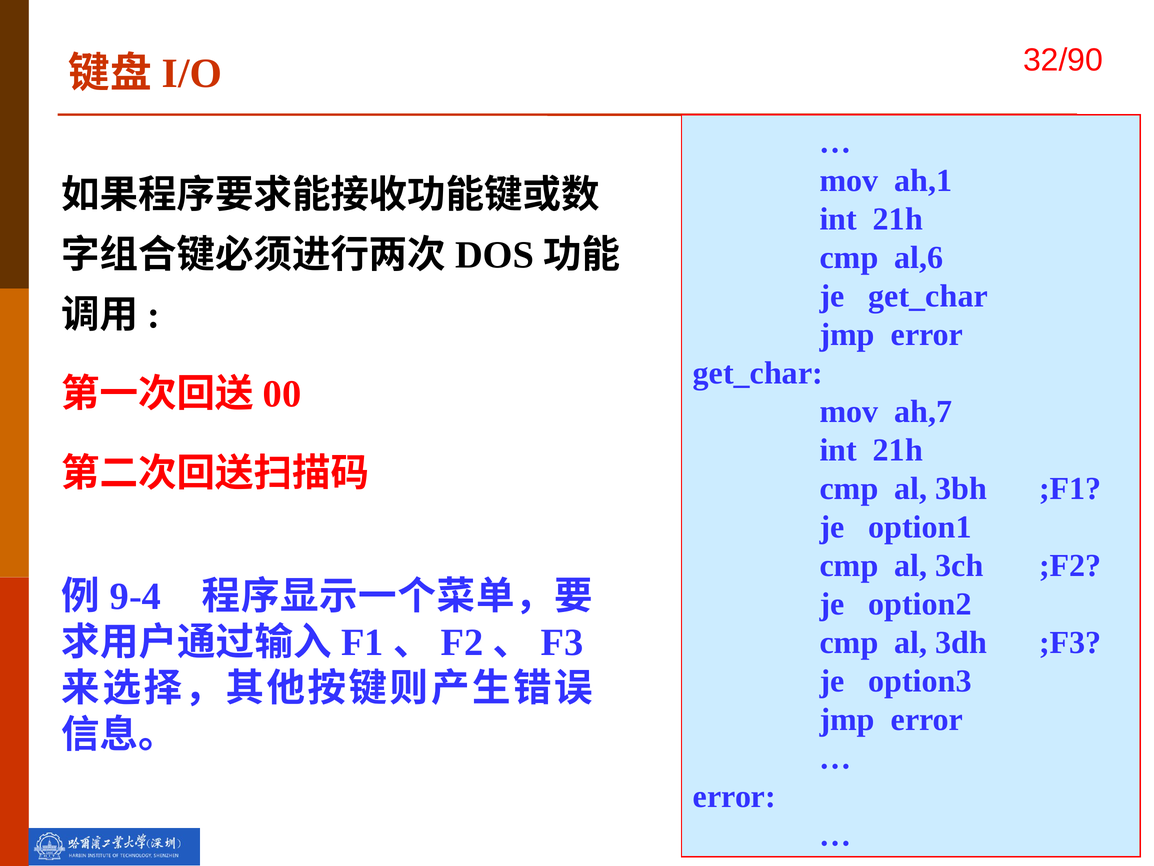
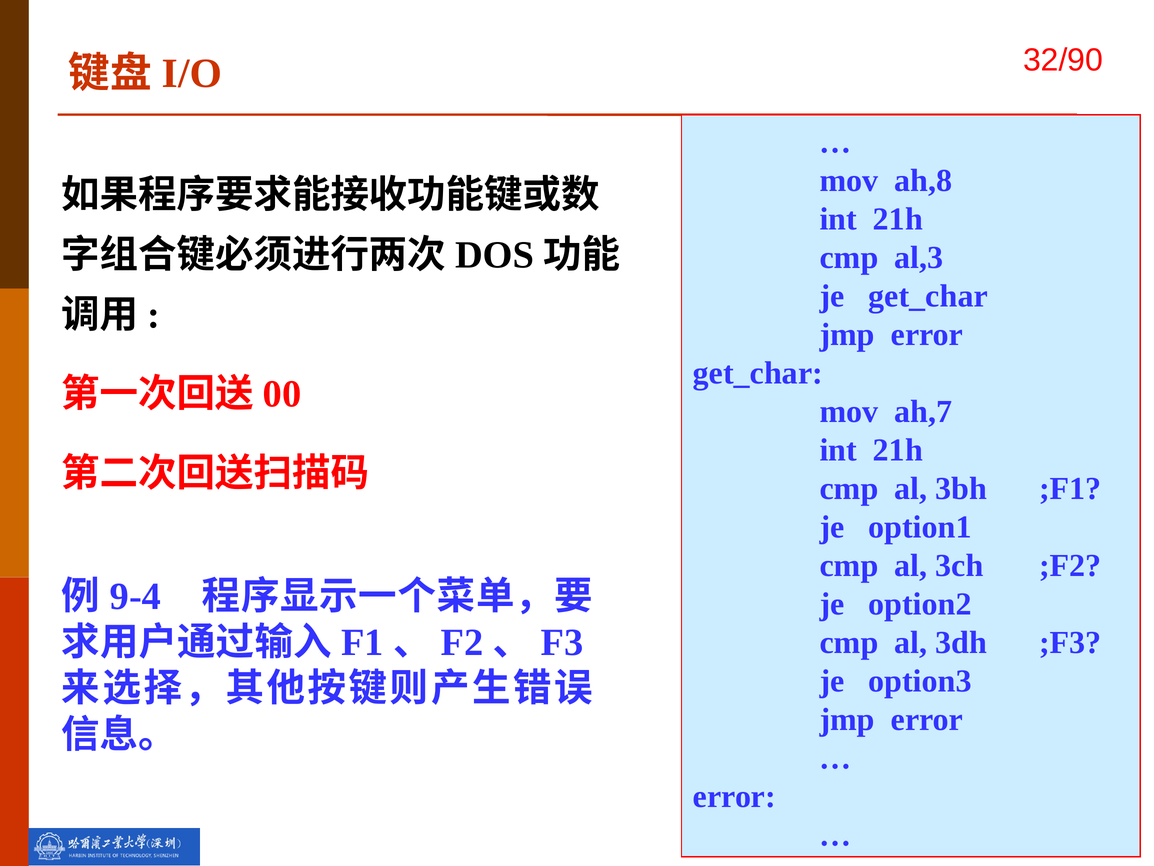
ah,1: ah,1 -> ah,8
al,6: al,6 -> al,3
